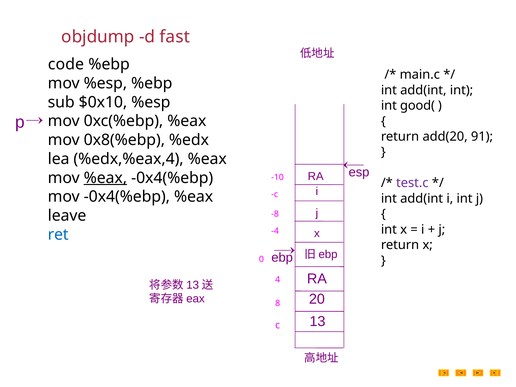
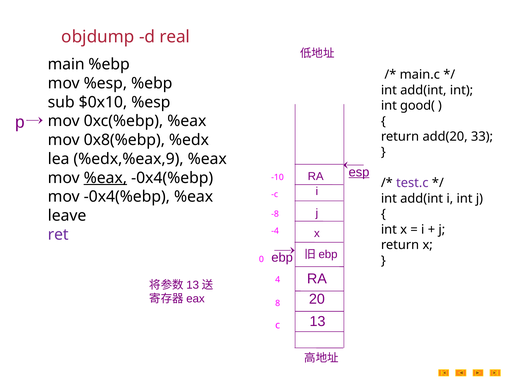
fast: fast -> real
code: code -> main
91: 91 -> 33
%edx,%eax,4: %edx,%eax,4 -> %edx,%eax,9
esp underline: none -> present
ret colour: blue -> purple
